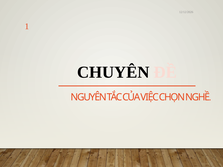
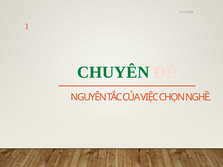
CHUYÊN colour: black -> green
